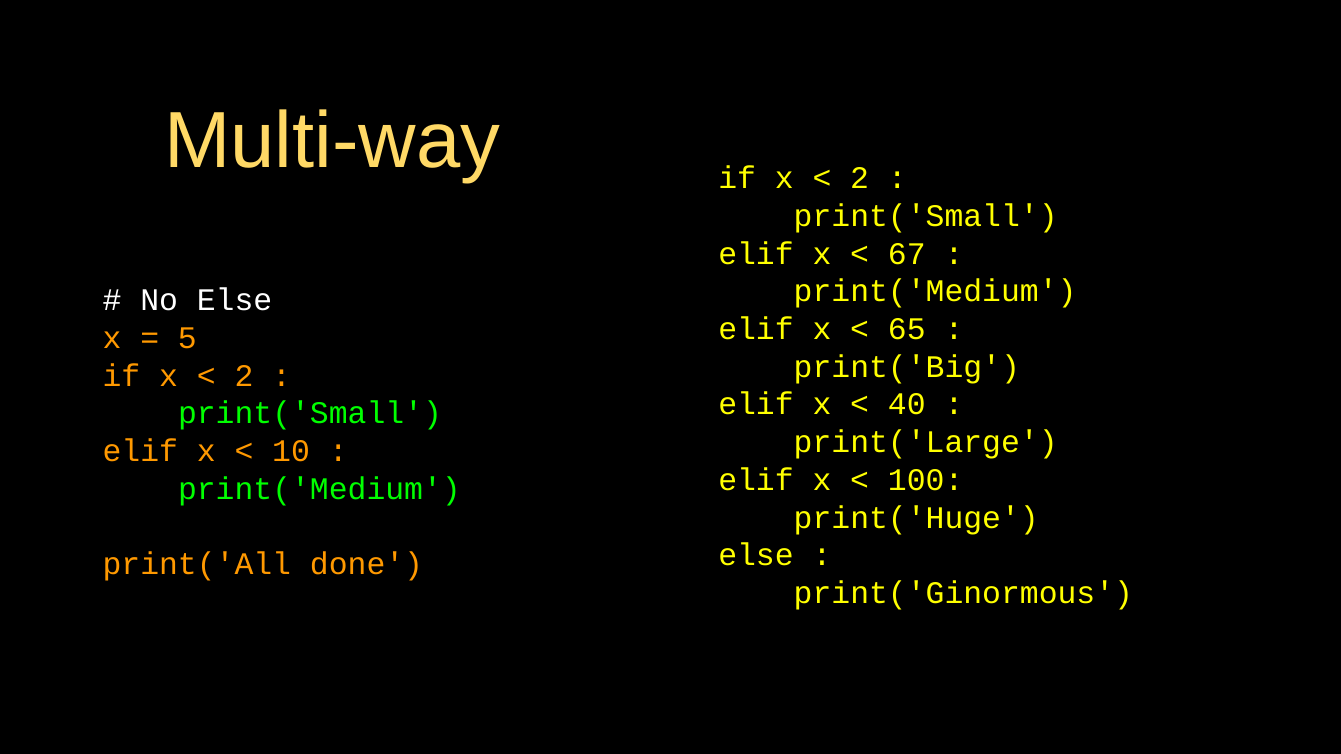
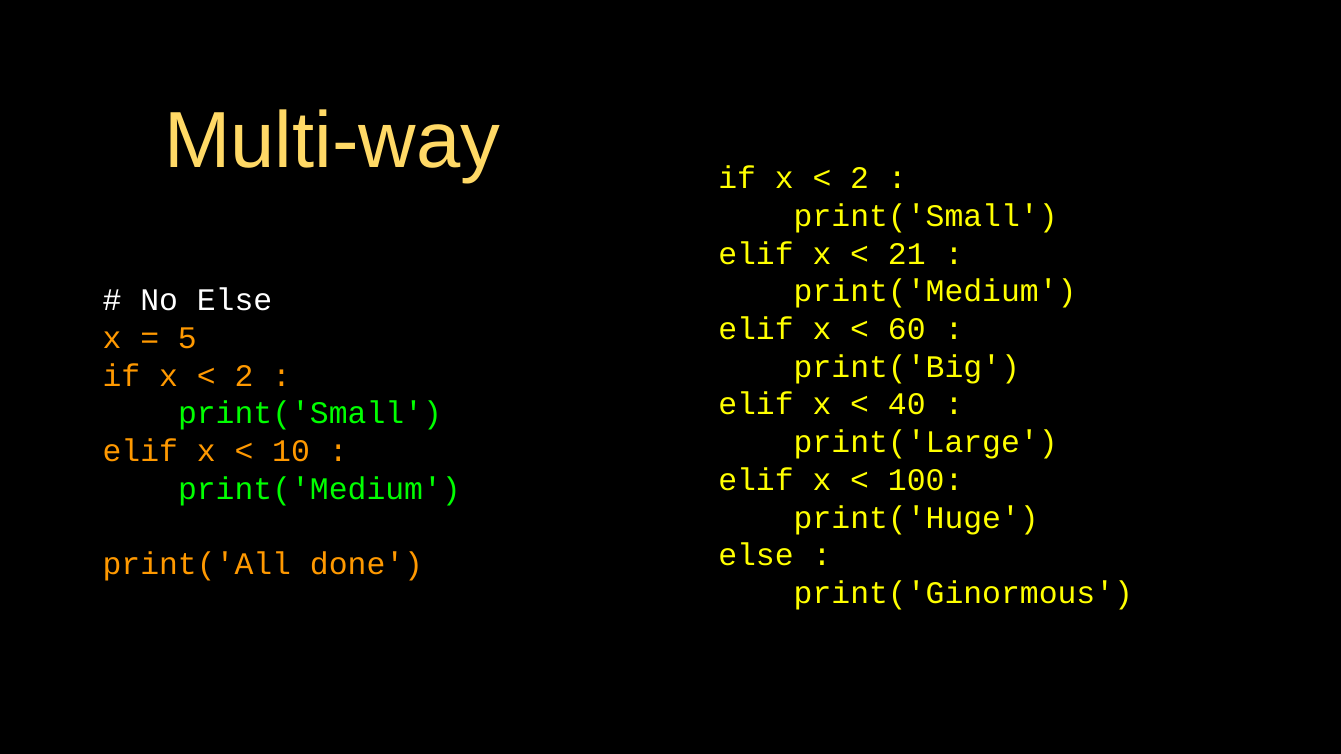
67: 67 -> 21
65: 65 -> 60
